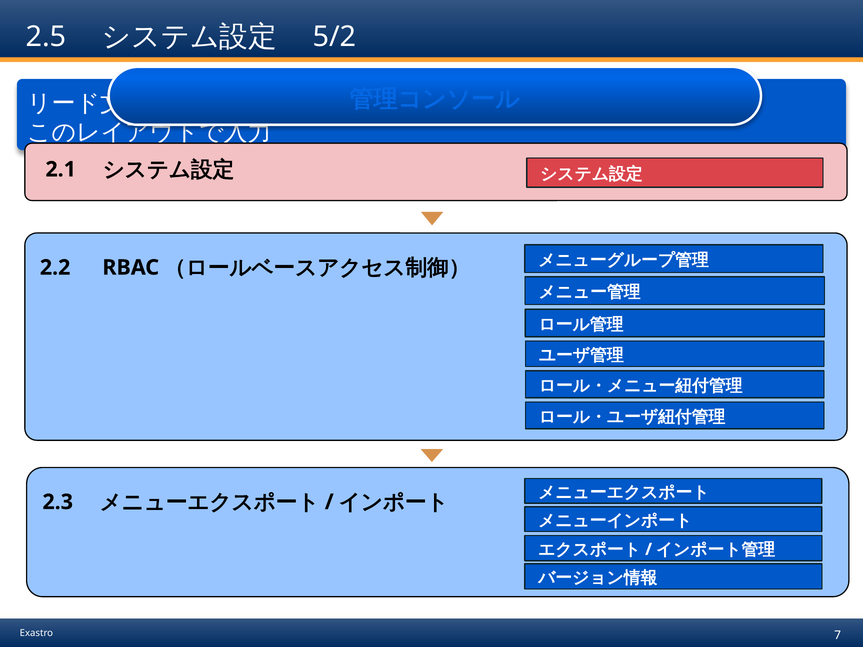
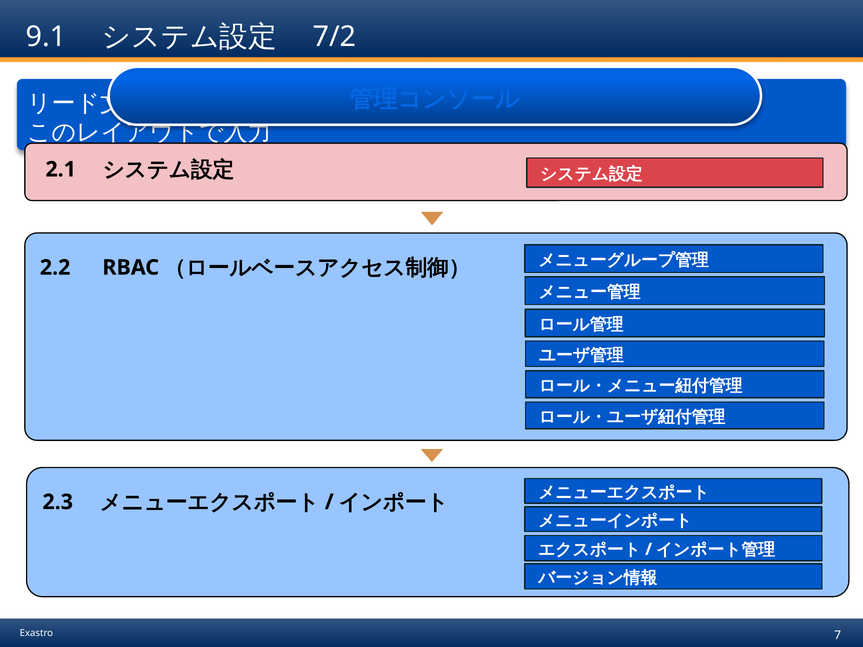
2.5: 2.5 -> 9.1
5/2: 5/2 -> 7/2
